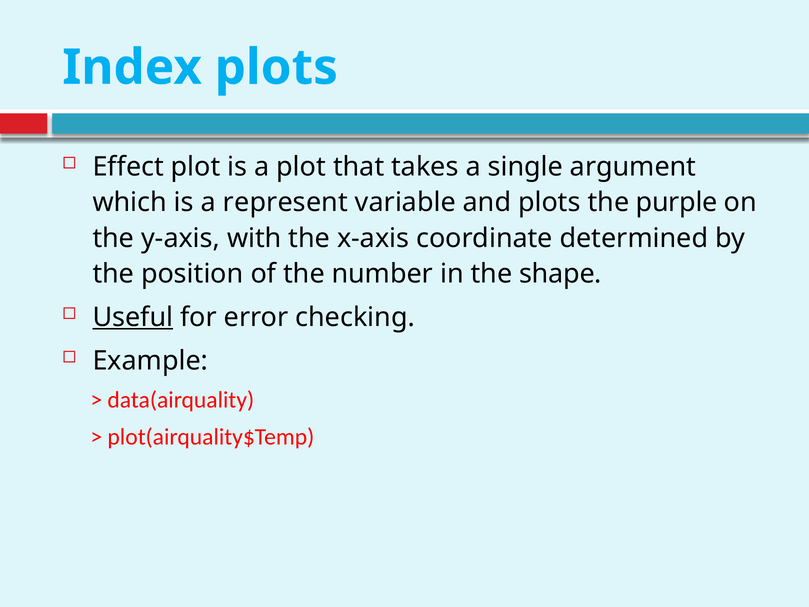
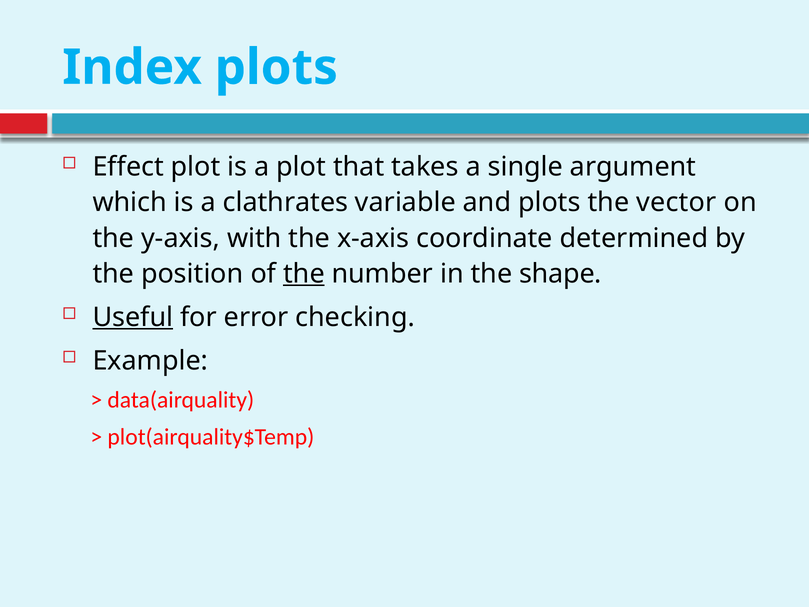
represent: represent -> clathrates
purple: purple -> vector
the at (304, 274) underline: none -> present
